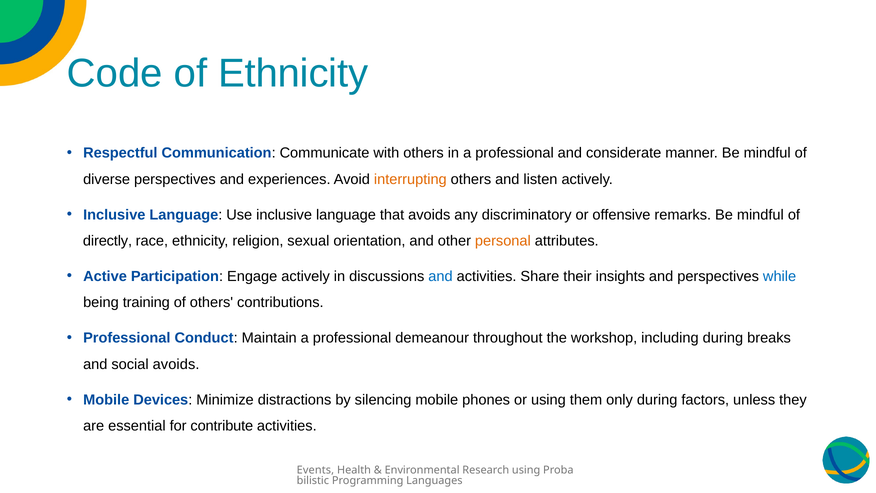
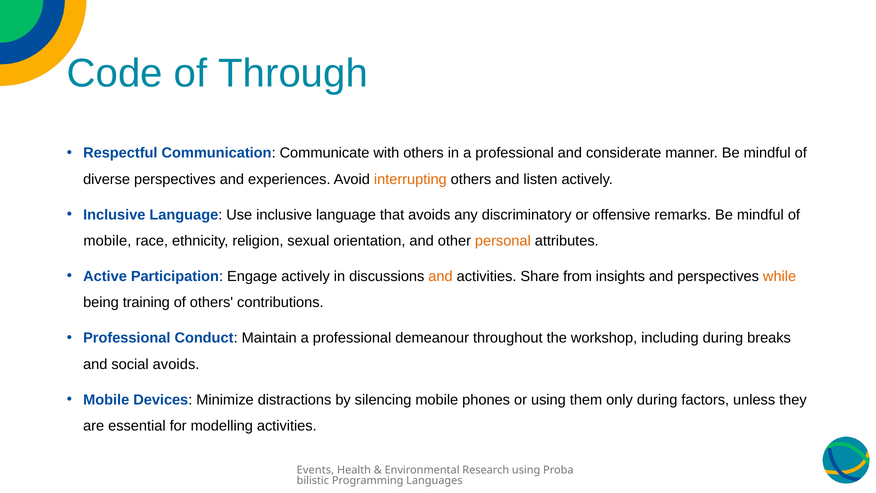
of Ethnicity: Ethnicity -> Through
directly at (108, 241): directly -> mobile
and at (441, 276) colour: blue -> orange
their: their -> from
while colour: blue -> orange
contribute: contribute -> modelling
